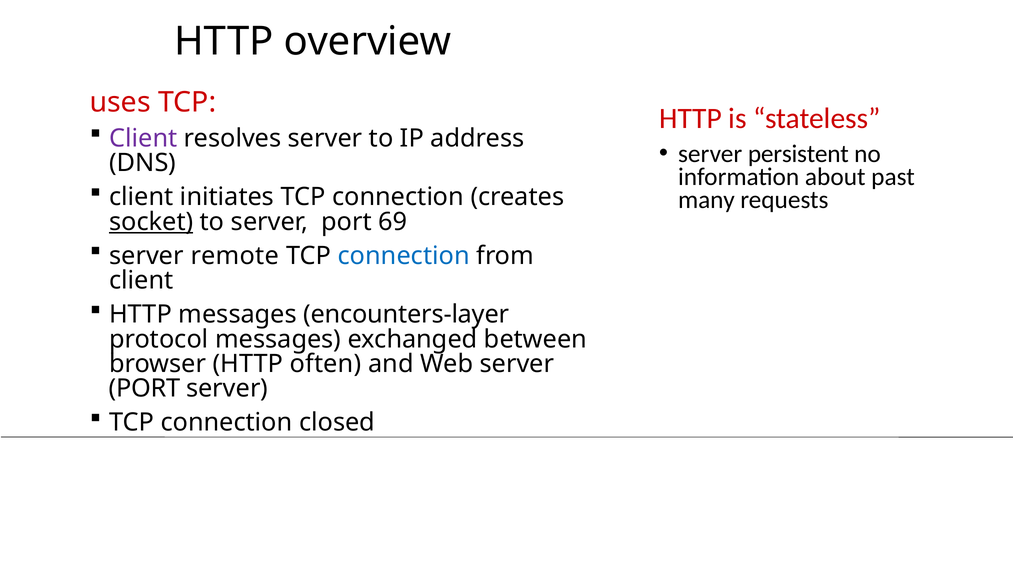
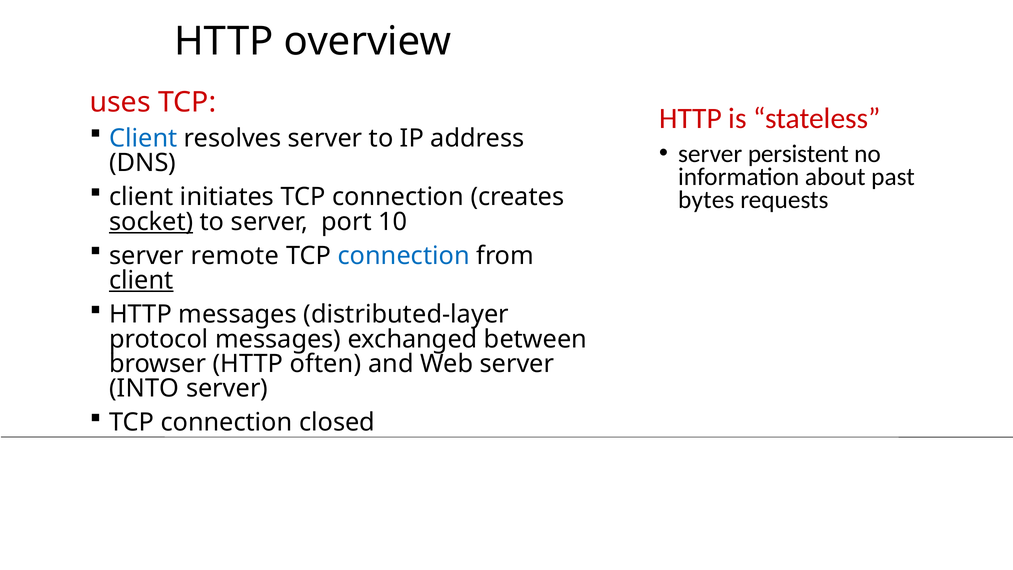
Client at (143, 138) colour: purple -> blue
many: many -> bytes
69: 69 -> 10
client at (141, 280) underline: none -> present
encounters-layer: encounters-layer -> distributed-layer
PORT at (144, 388): PORT -> INTO
